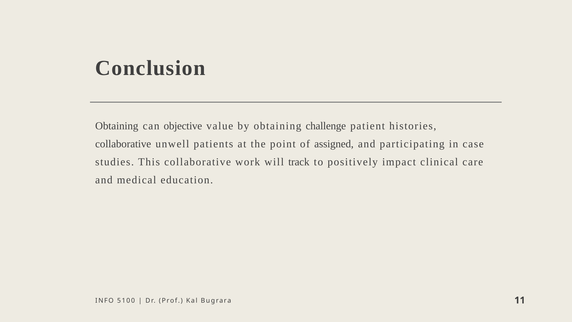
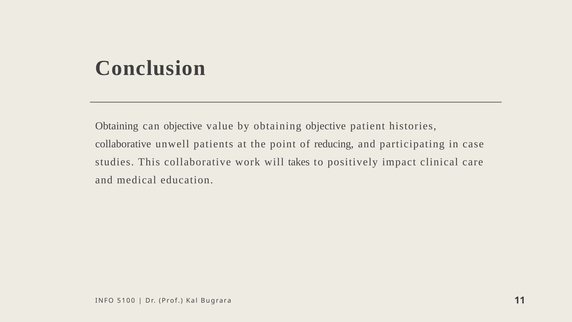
obtaining challenge: challenge -> objective
assigned: assigned -> reducing
track: track -> takes
